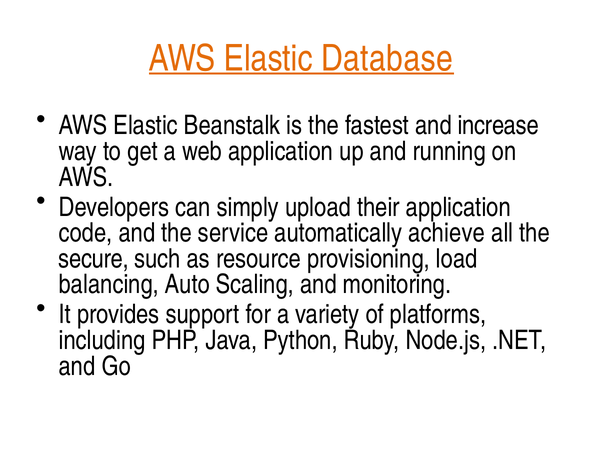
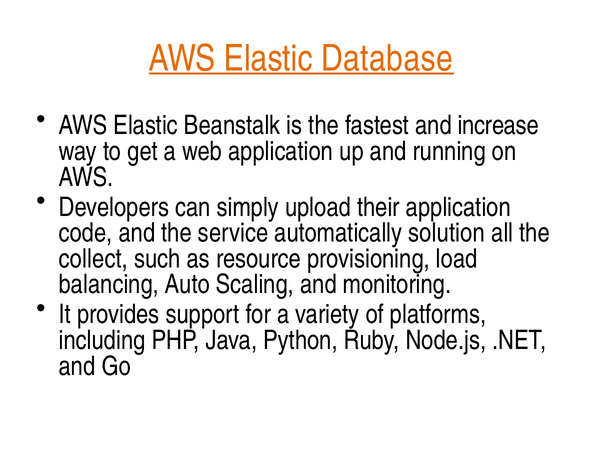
achieve: achieve -> solution
secure: secure -> collect
